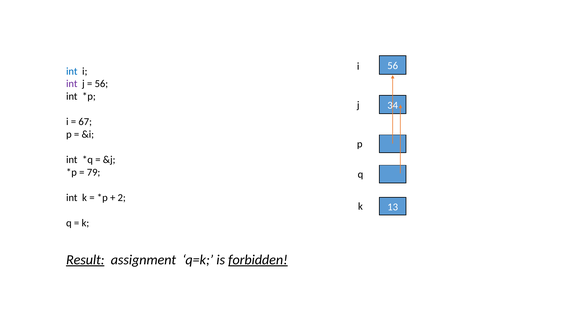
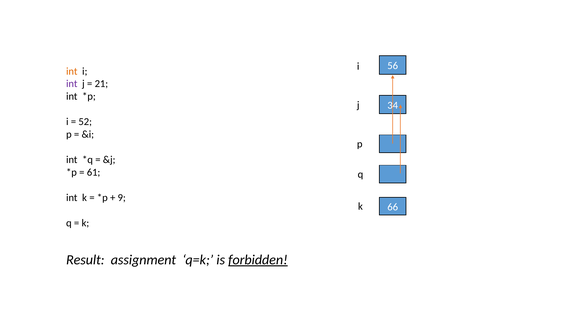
int at (72, 71) colour: blue -> orange
56 at (101, 84): 56 -> 21
67: 67 -> 52
79: 79 -> 61
2: 2 -> 9
13: 13 -> 66
Result underline: present -> none
